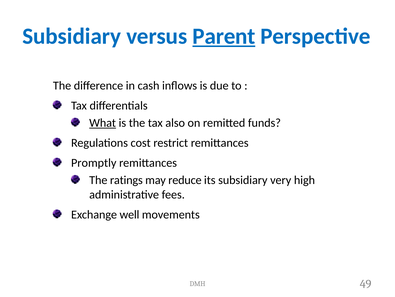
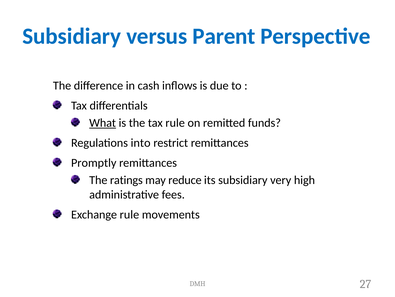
Parent underline: present -> none
tax also: also -> rule
cost: cost -> into
Exchange well: well -> rule
49: 49 -> 27
